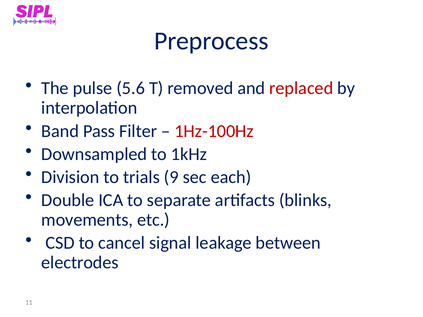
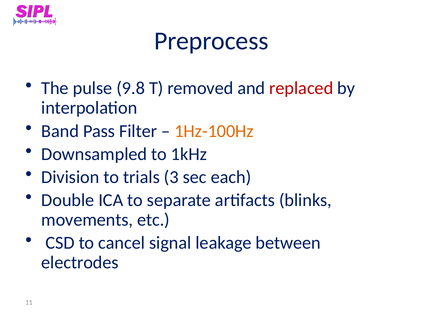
5.6: 5.6 -> 9.8
1Hz-100Hz colour: red -> orange
9: 9 -> 3
